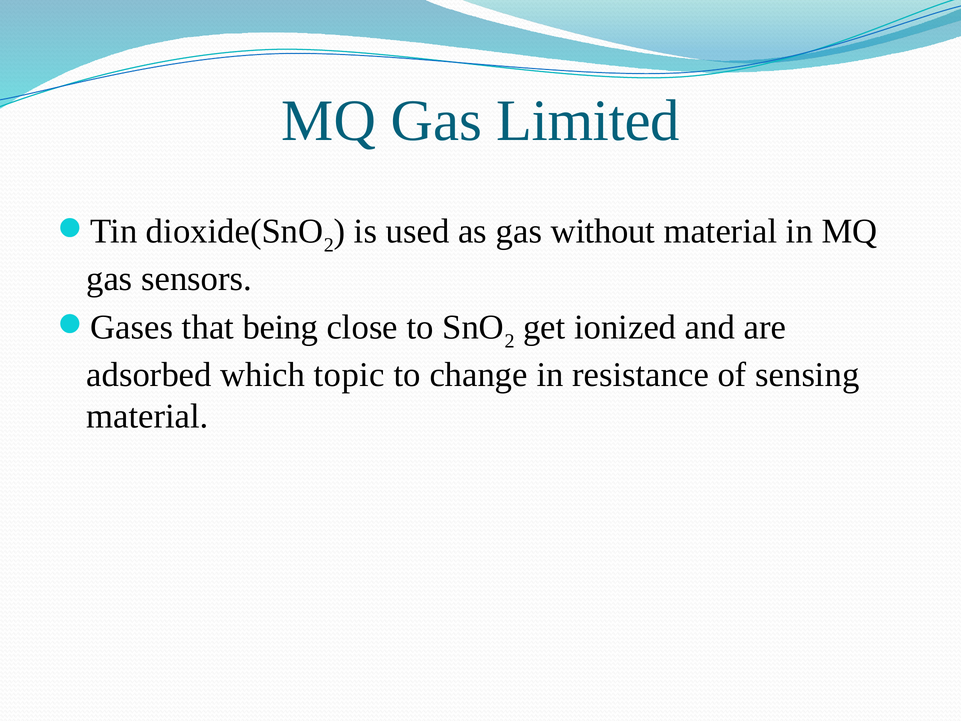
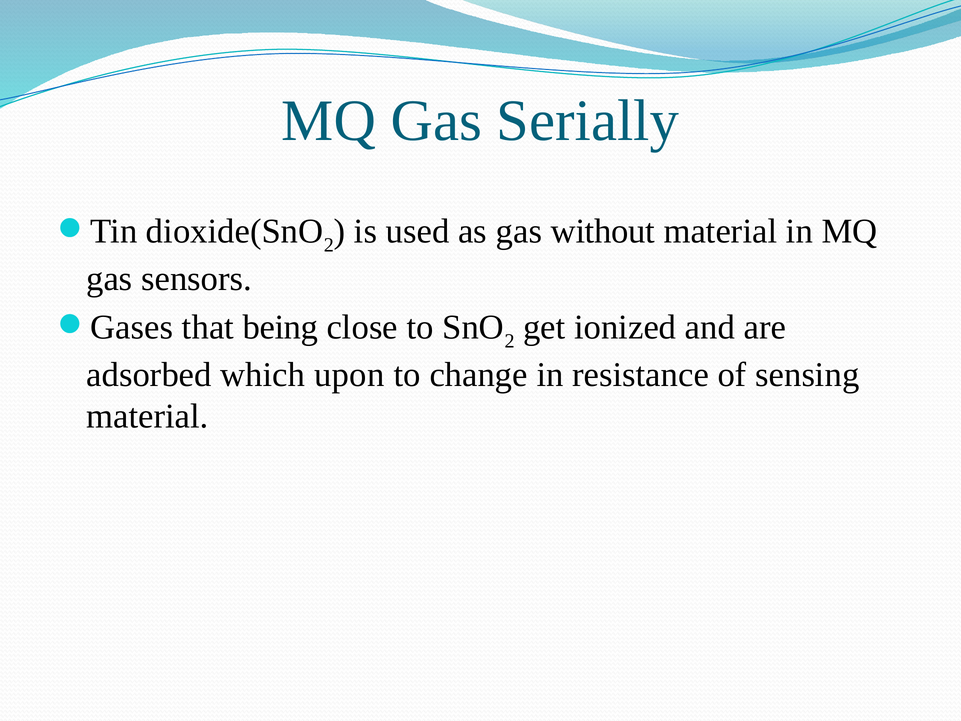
Limited: Limited -> Serially
topic: topic -> upon
